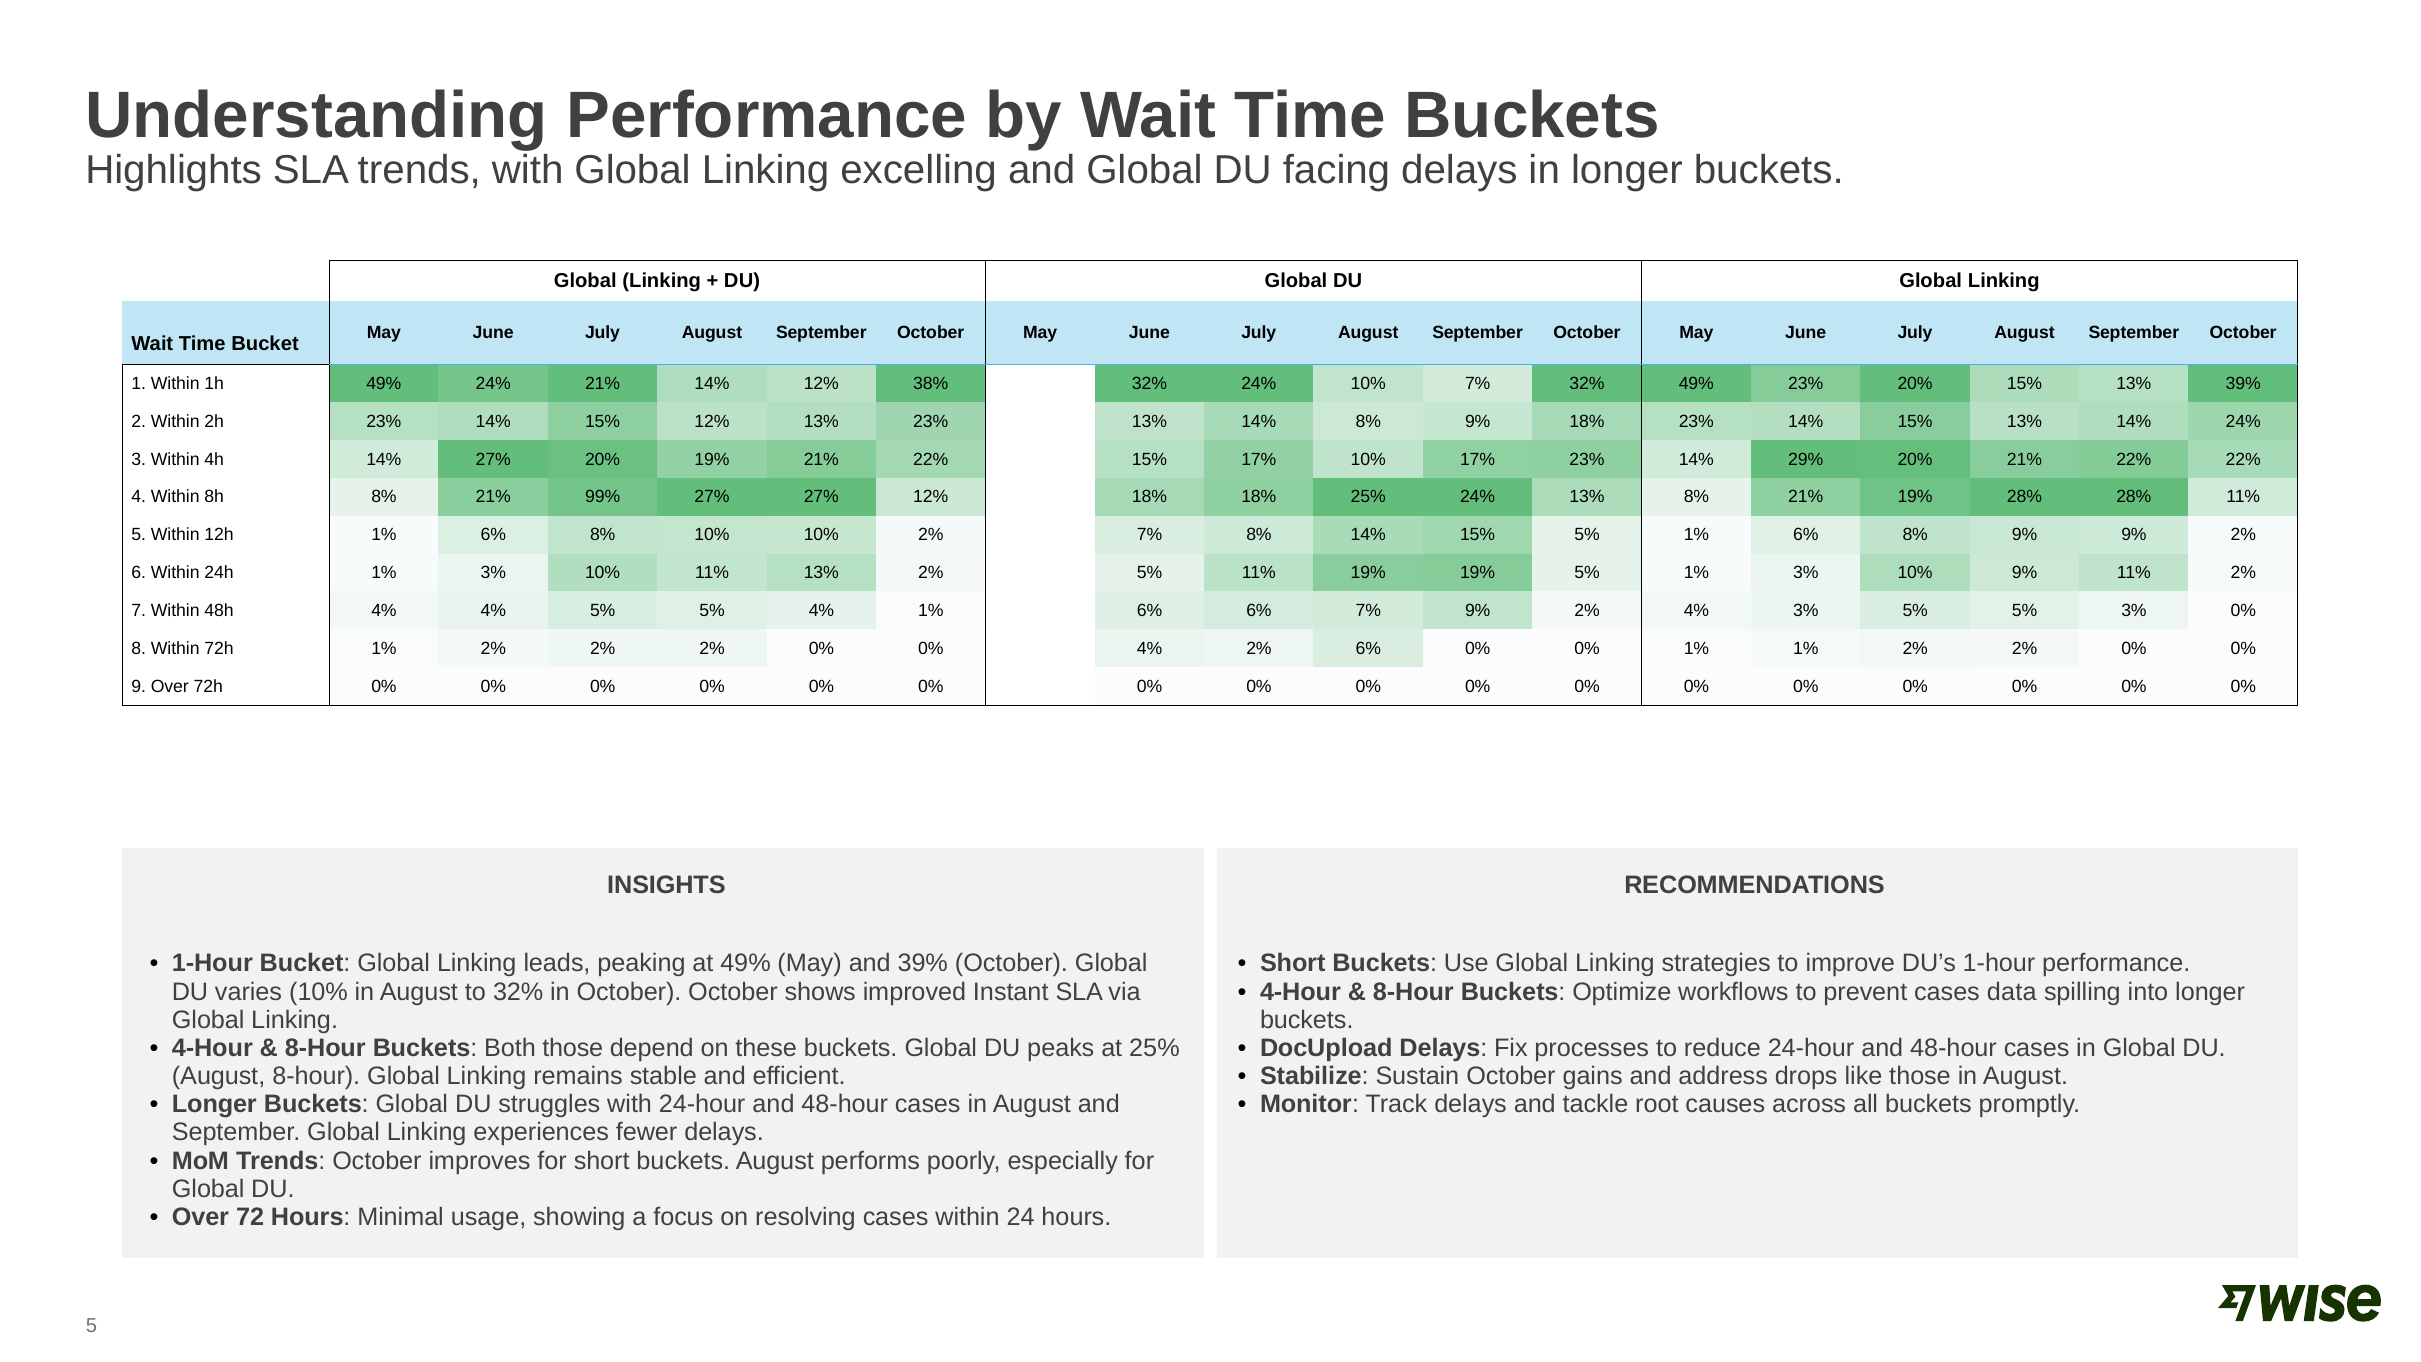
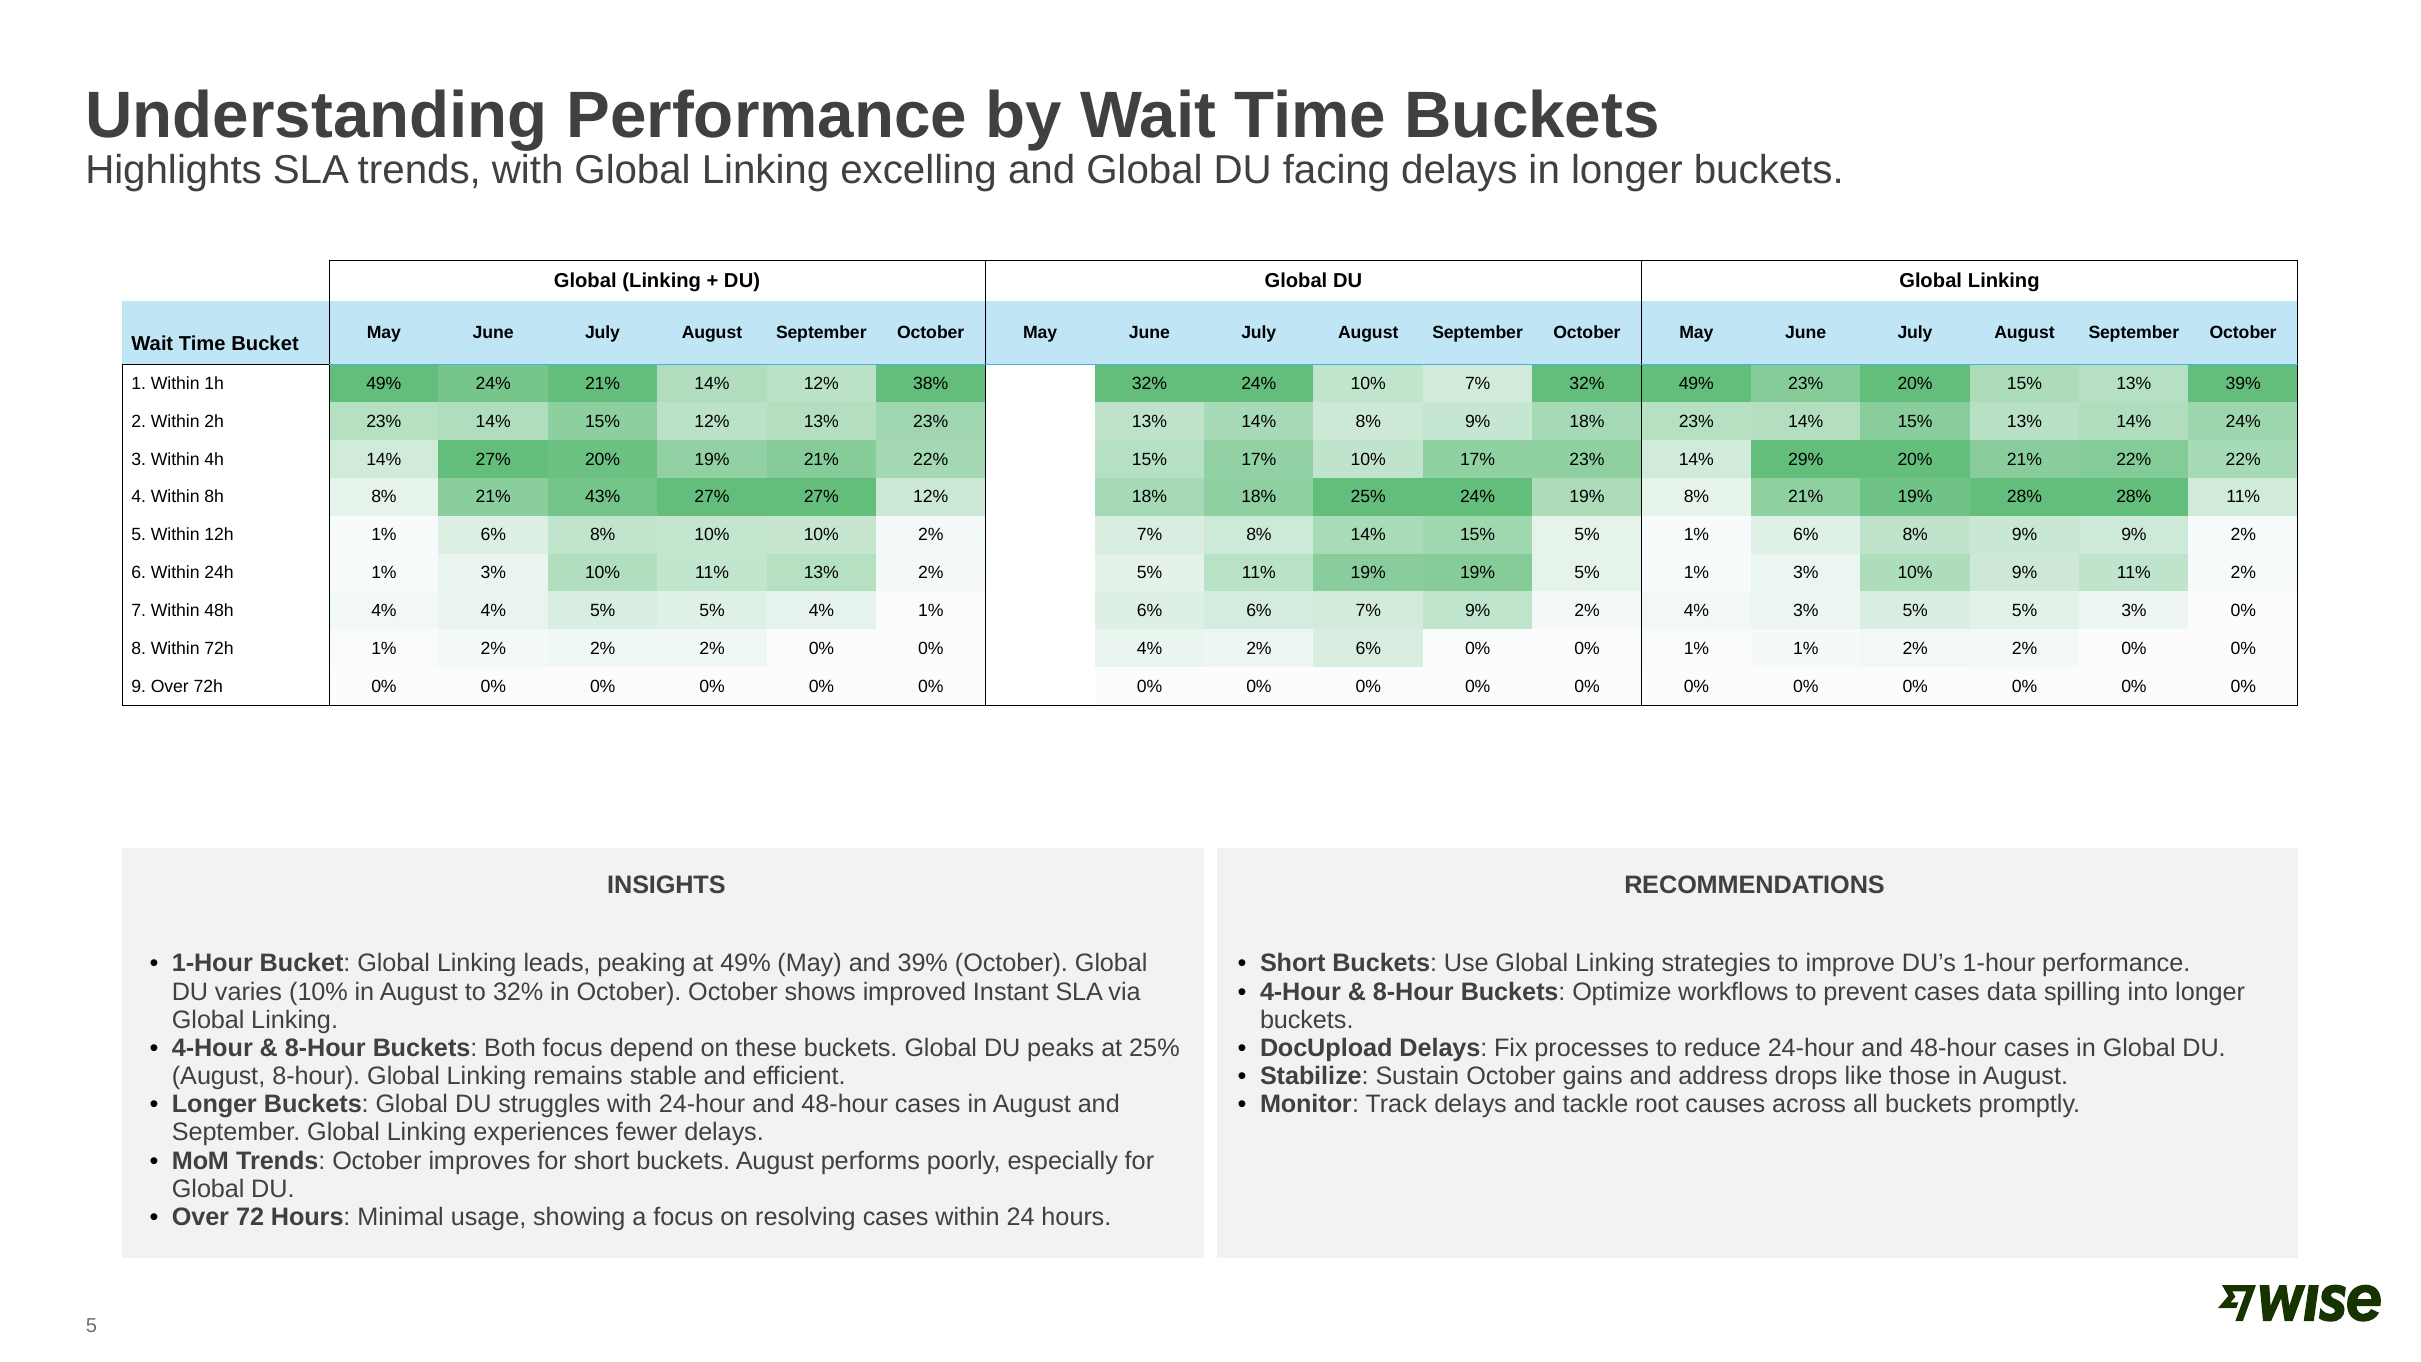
99%: 99% -> 43%
24% 13%: 13% -> 19%
Both those: those -> focus
